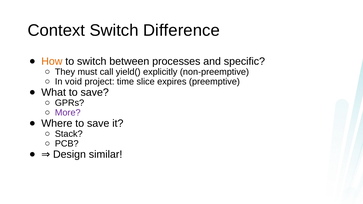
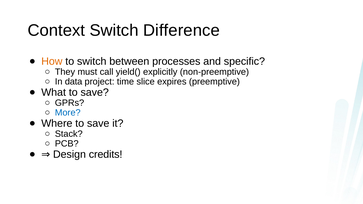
void: void -> data
More colour: purple -> blue
similar: similar -> credits
